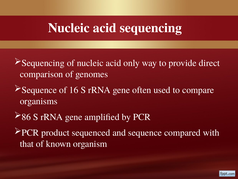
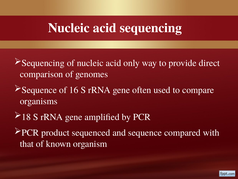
86: 86 -> 18
